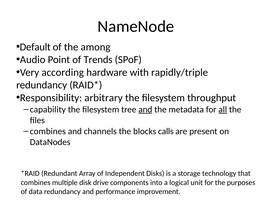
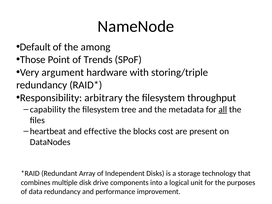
Audio: Audio -> Those
according: according -> argument
rapidly/triple: rapidly/triple -> storing/triple
and at (145, 109) underline: present -> none
combines at (48, 131): combines -> heartbeat
channels: channels -> effective
calls: calls -> cost
